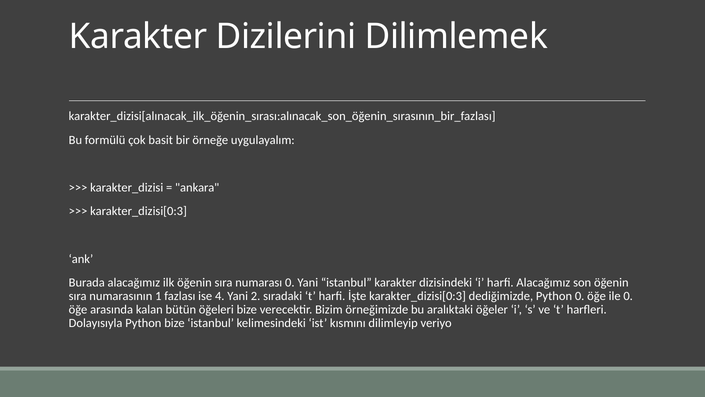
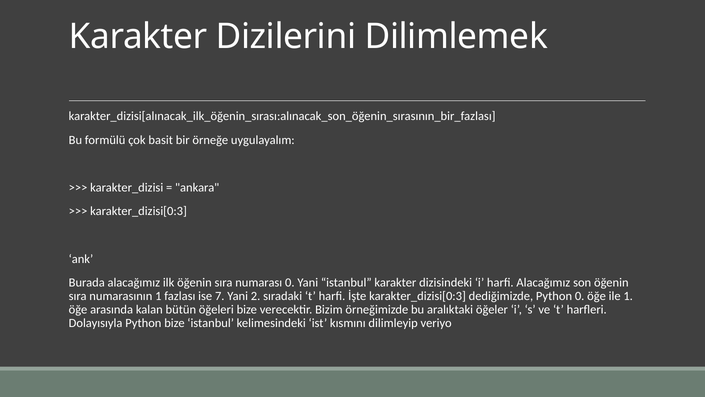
4: 4 -> 7
ile 0: 0 -> 1
